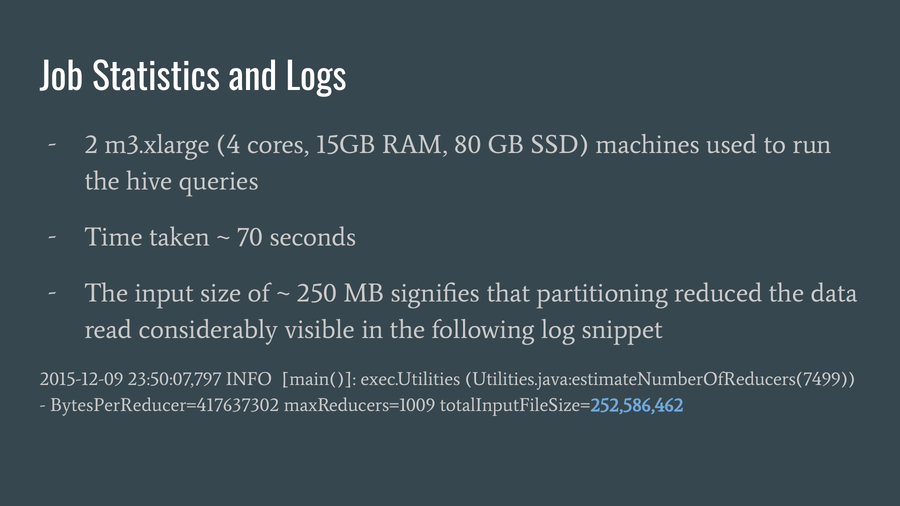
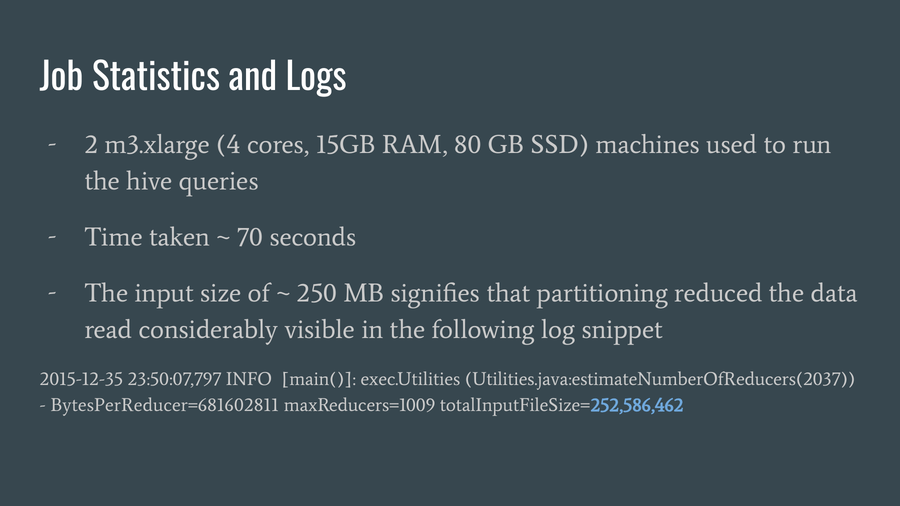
2015-12-09: 2015-12-09 -> 2015-12-35
Utilities.java:estimateNumberOfReducers(7499: Utilities.java:estimateNumberOfReducers(7499 -> Utilities.java:estimateNumberOfReducers(2037
BytesPerReducer=417637302: BytesPerReducer=417637302 -> BytesPerReducer=681602811
